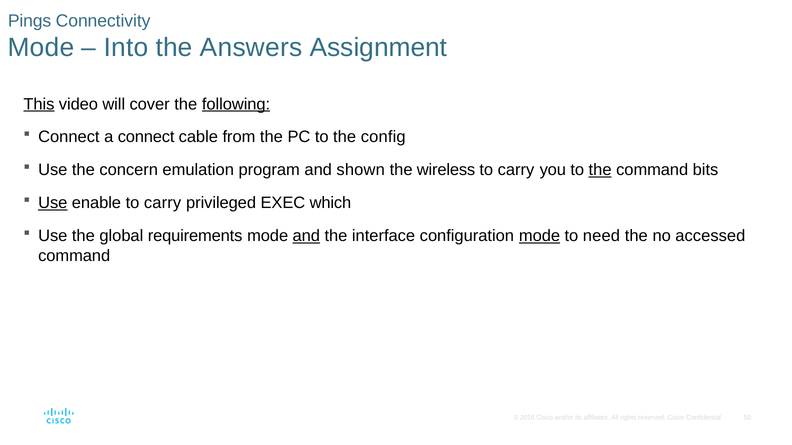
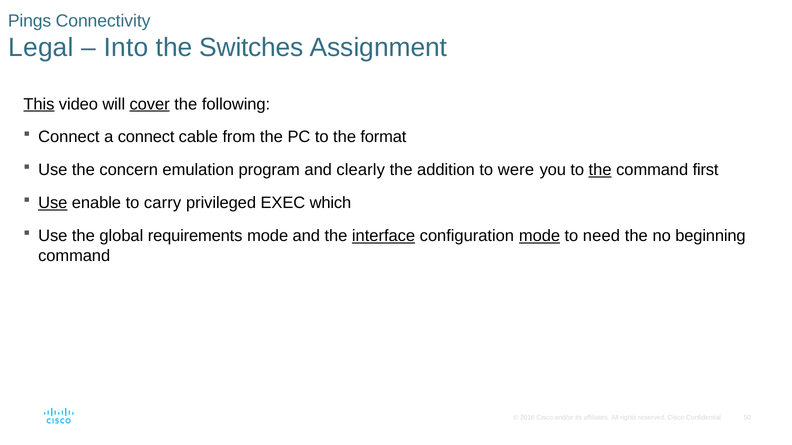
Mode at (41, 48): Mode -> Legal
Answers: Answers -> Switches
cover underline: none -> present
following underline: present -> none
config: config -> format
shown: shown -> clearly
wireless: wireless -> addition
carry at (516, 170): carry -> were
bits: bits -> first
and at (306, 236) underline: present -> none
interface underline: none -> present
accessed: accessed -> beginning
